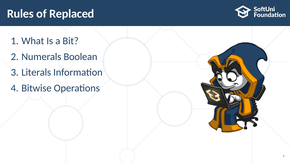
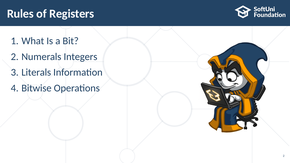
Replaced: Replaced -> Registers
Boolean: Boolean -> Integers
